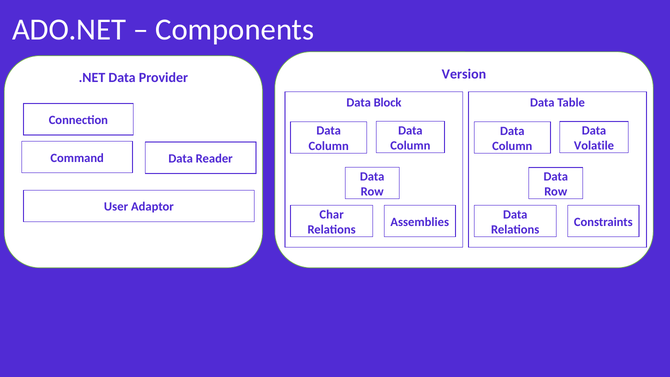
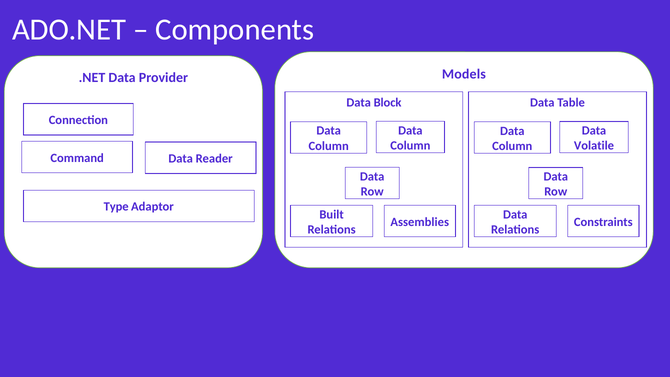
Version: Version -> Models
User: User -> Type
Char: Char -> Built
